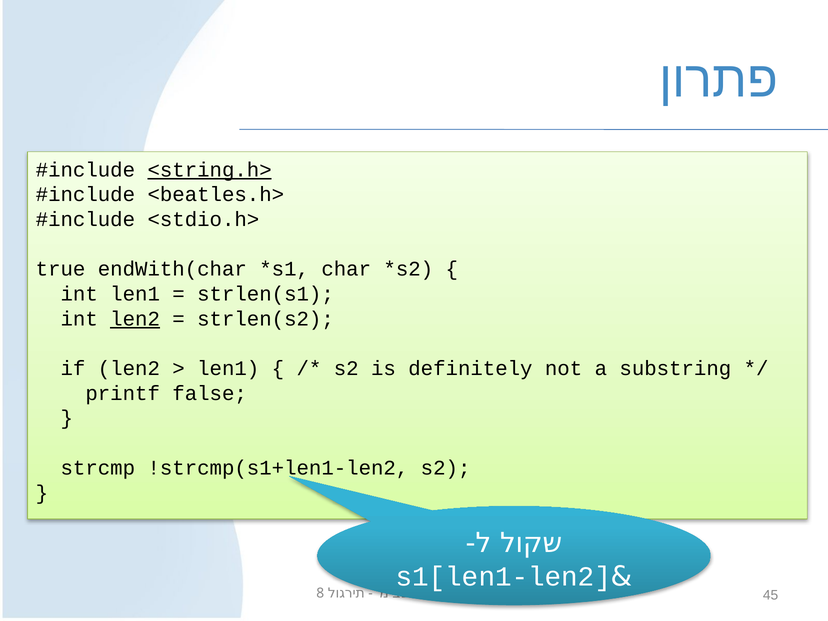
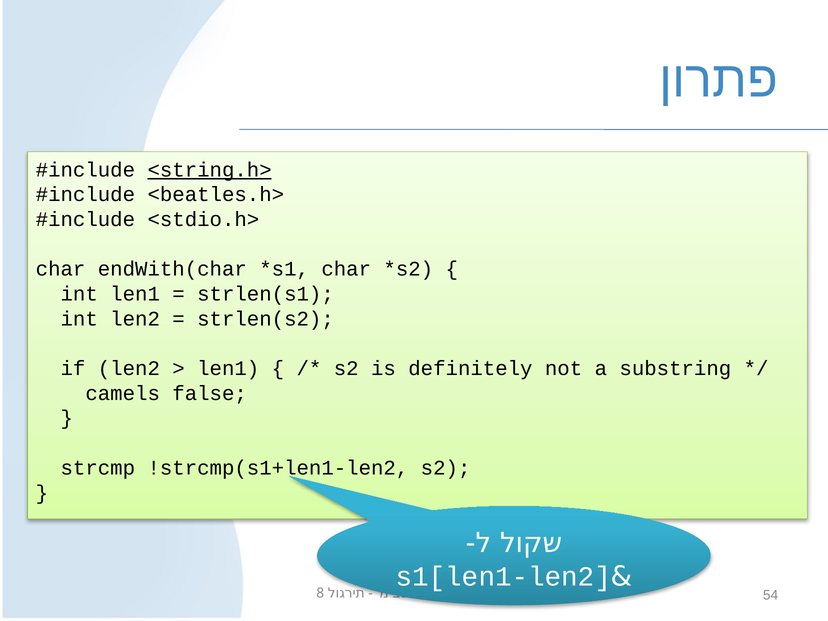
true at (61, 269): true -> char
len2 underline: present -> none
printf: printf -> camels
45: 45 -> 54
